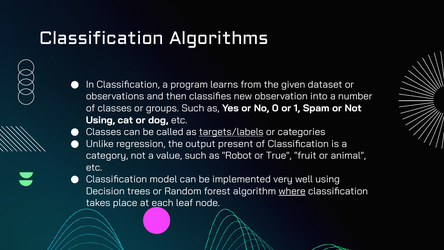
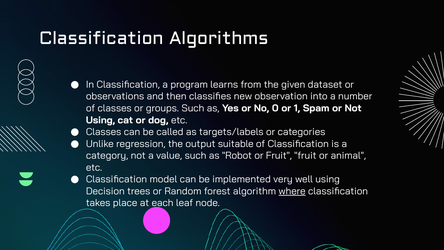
targets/labels underline: present -> none
present: present -> suitable
or True: True -> Fruit
